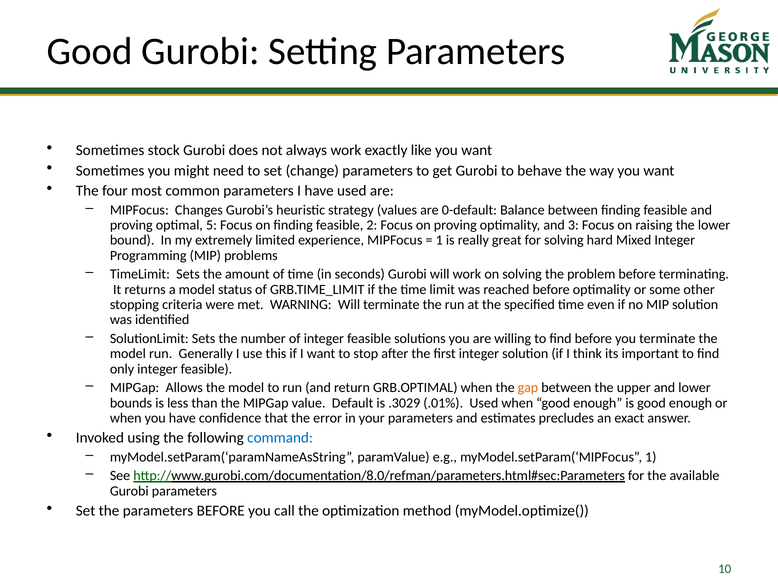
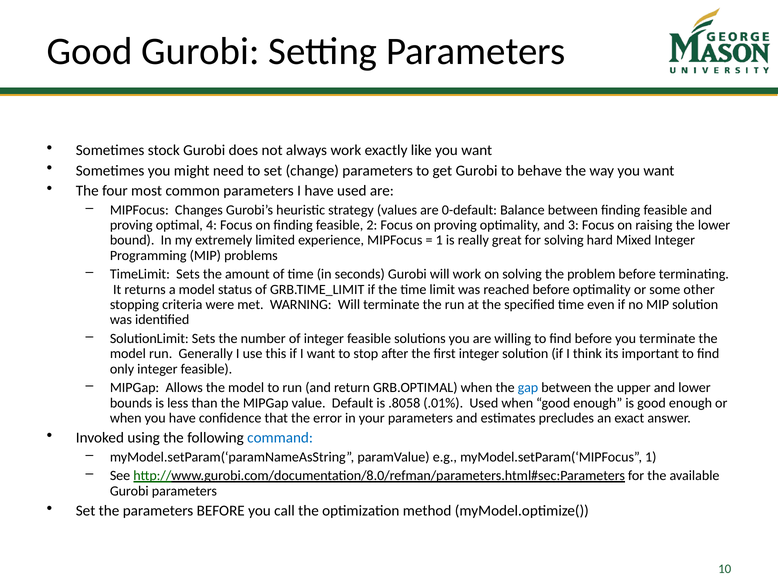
5: 5 -> 4
gap colour: orange -> blue
.3029: .3029 -> .8058
